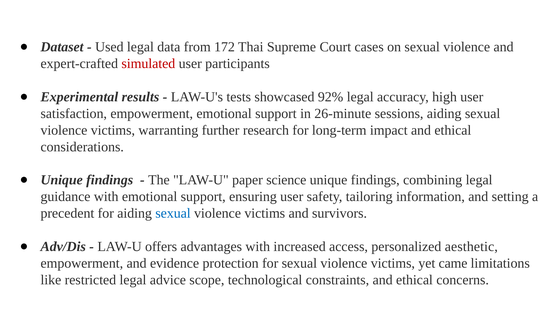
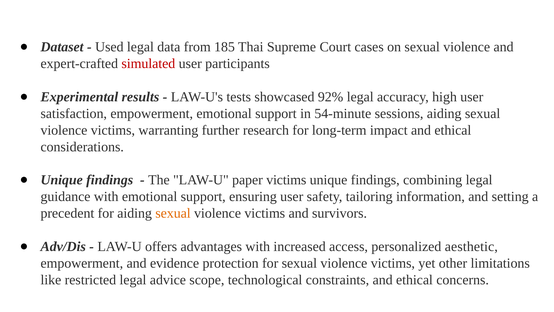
172: 172 -> 185
26-minute: 26-minute -> 54-minute
paper science: science -> victims
sexual at (173, 213) colour: blue -> orange
came: came -> other
